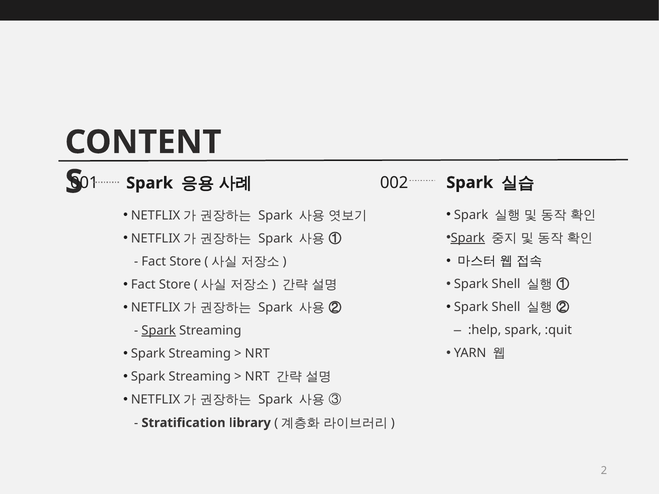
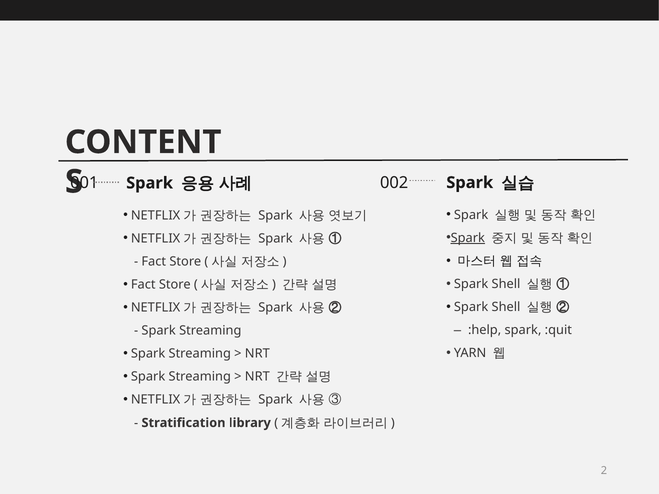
Spark at (159, 331) underline: present -> none
